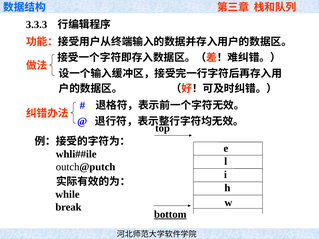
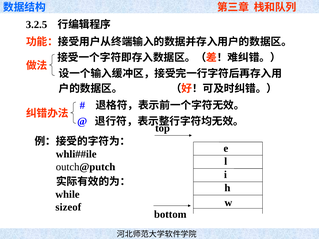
3.3.3: 3.3.3 -> 3.2.5
break: break -> sizeof
bottom underline: present -> none
